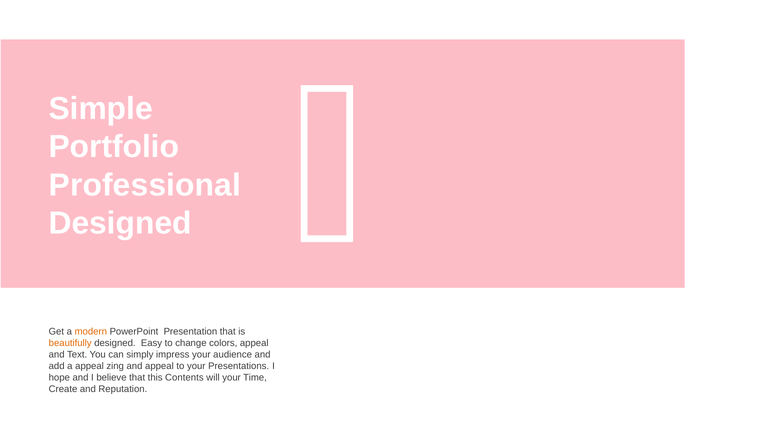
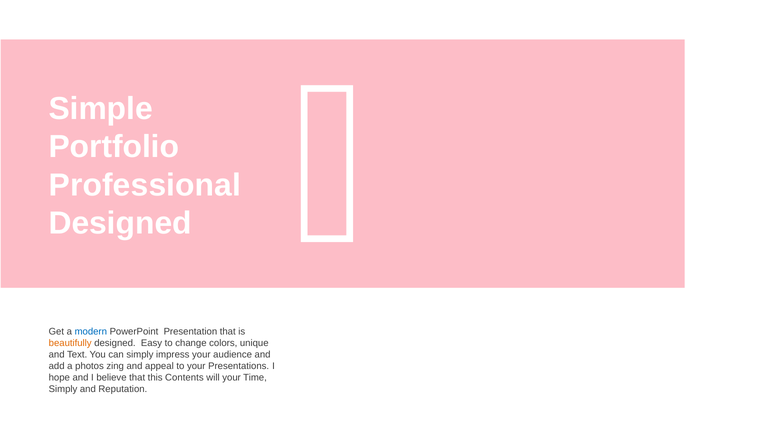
modern colour: orange -> blue
colors appeal: appeal -> unique
a appeal: appeal -> photos
Create at (63, 389): Create -> Simply
